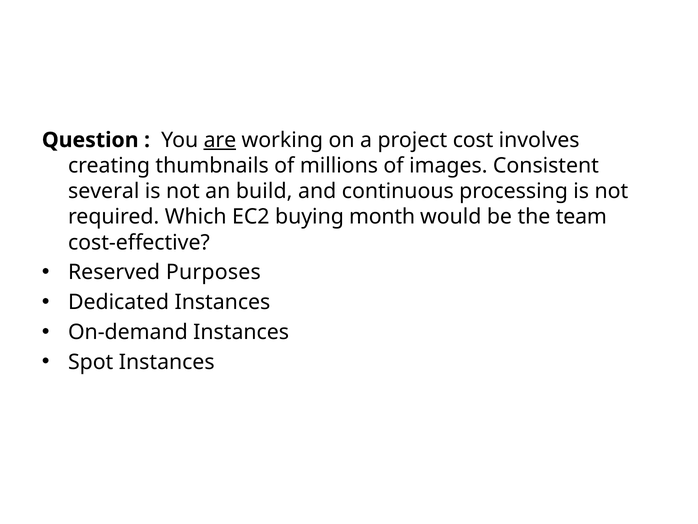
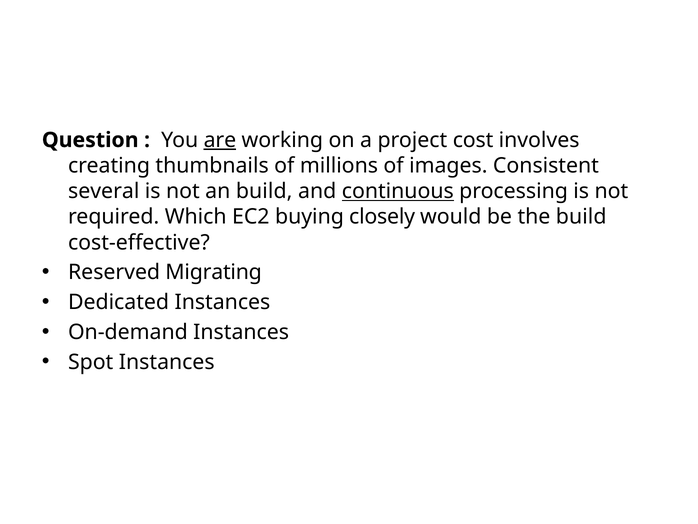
continuous underline: none -> present
month: month -> closely
the team: team -> build
Purposes: Purposes -> Migrating
